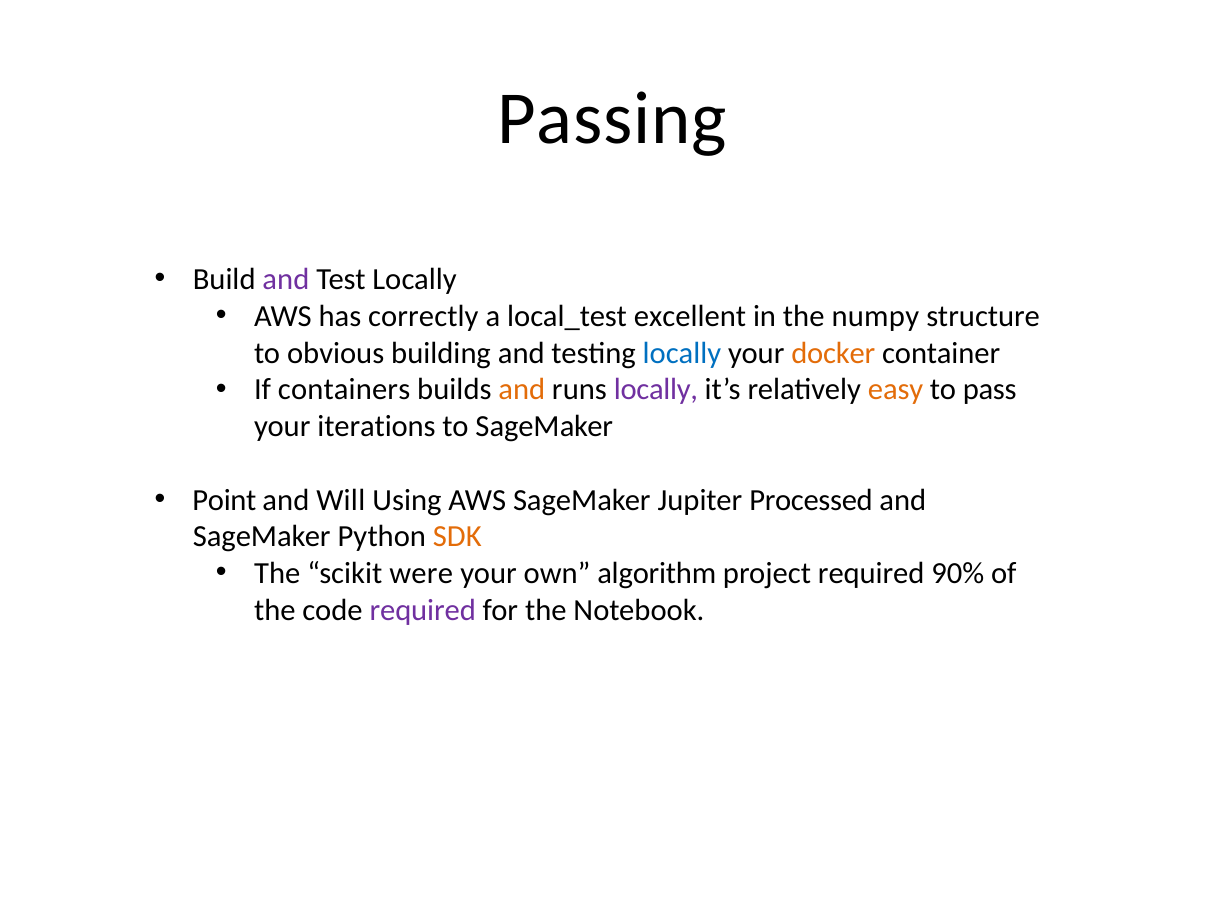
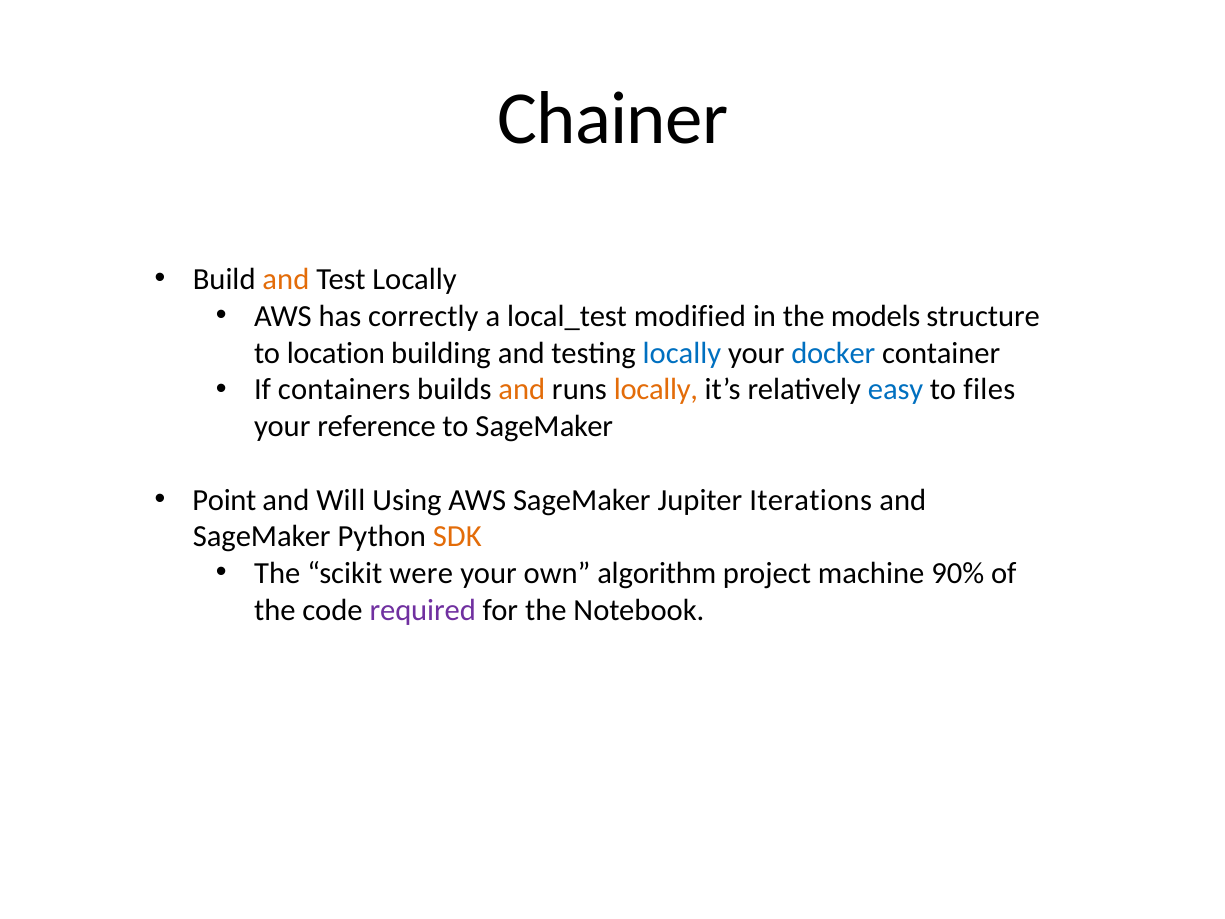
Passing: Passing -> Chainer
and at (286, 279) colour: purple -> orange
excellent: excellent -> modified
numpy: numpy -> models
obvious: obvious -> location
docker colour: orange -> blue
locally at (656, 390) colour: purple -> orange
easy colour: orange -> blue
pass: pass -> files
iterations: iterations -> reference
Processed: Processed -> Iterations
project required: required -> machine
